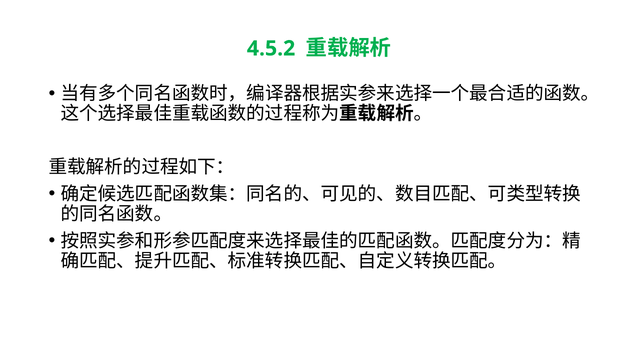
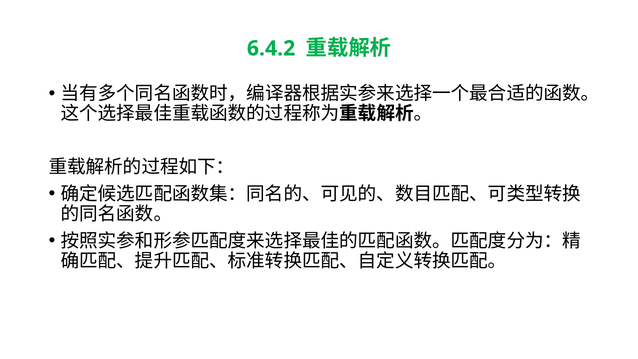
4.5.2: 4.5.2 -> 6.4.2
